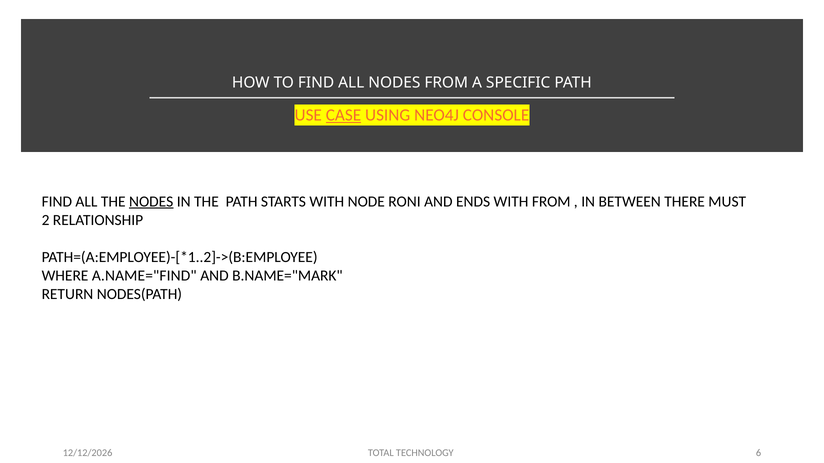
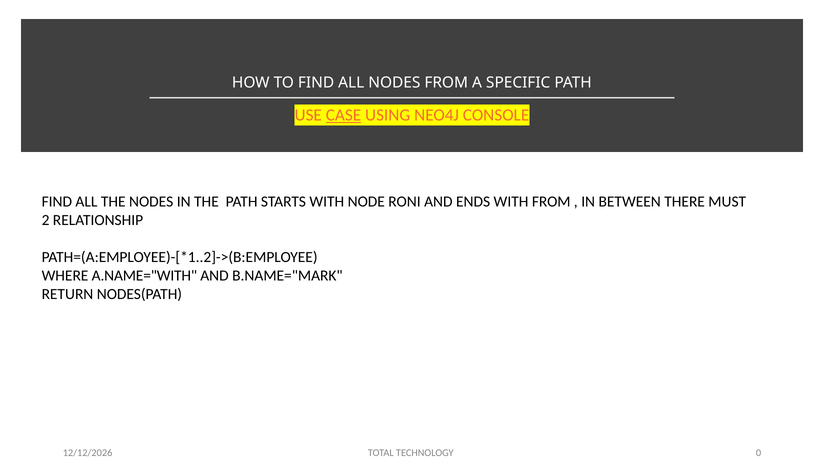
NODES at (151, 202) underline: present -> none
A.NAME="FIND: A.NAME="FIND -> A.NAME="WITH
6: 6 -> 0
